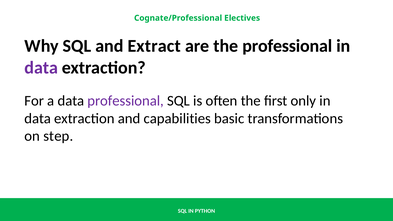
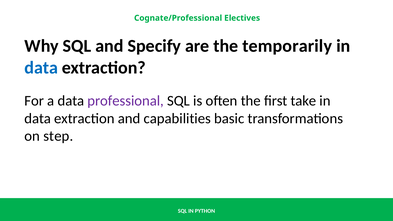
Extract: Extract -> Specify
the professional: professional -> temporarily
data at (41, 68) colour: purple -> blue
only: only -> take
